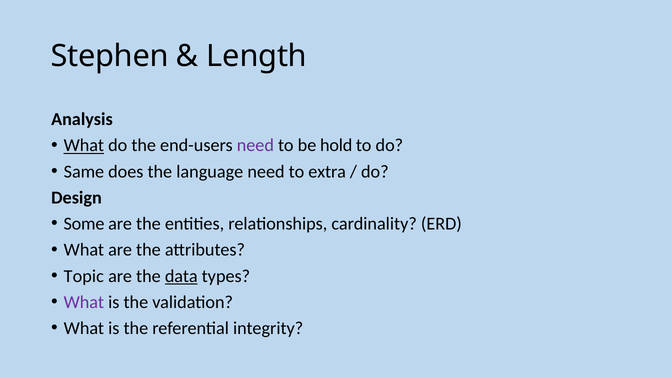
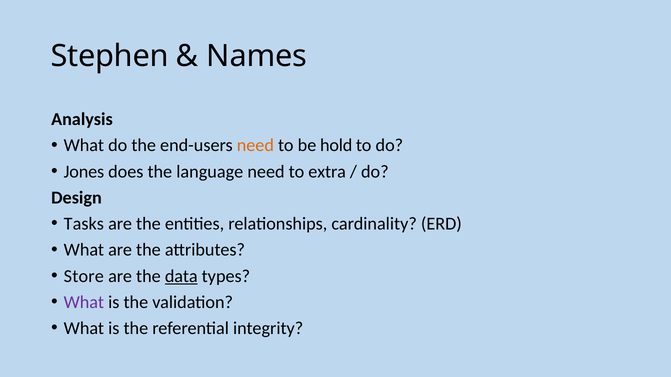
Length: Length -> Names
What at (84, 146) underline: present -> none
need at (255, 146) colour: purple -> orange
Same: Same -> Jones
Some: Some -> Tasks
Topic: Topic -> Store
